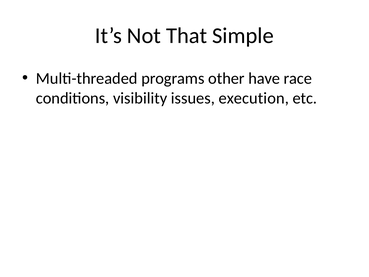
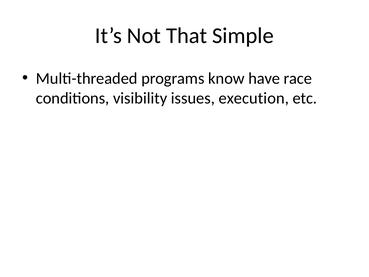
other: other -> know
